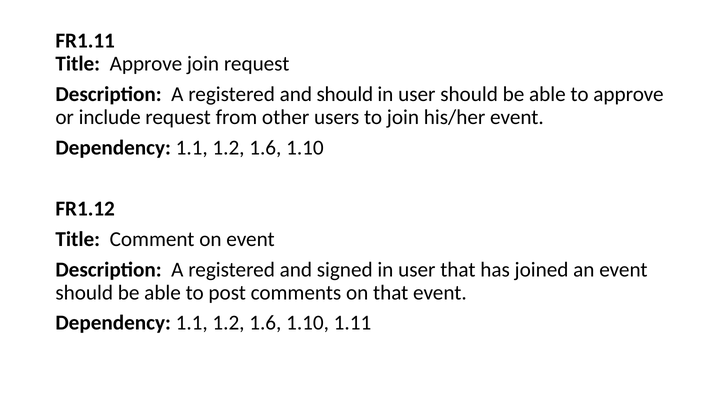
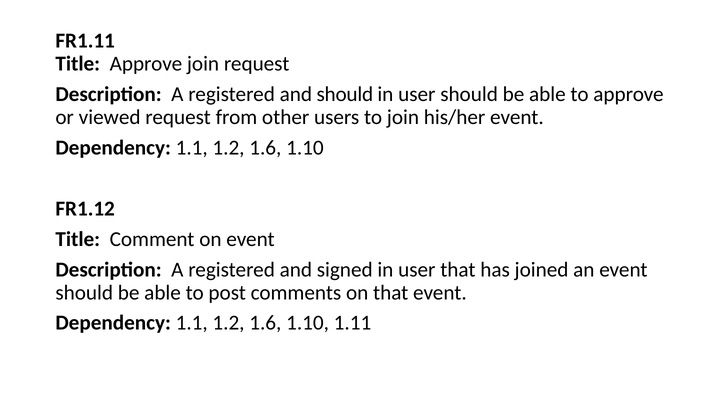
include: include -> viewed
